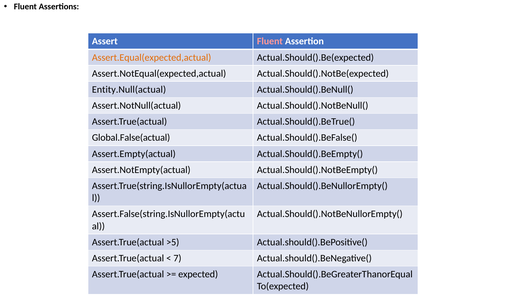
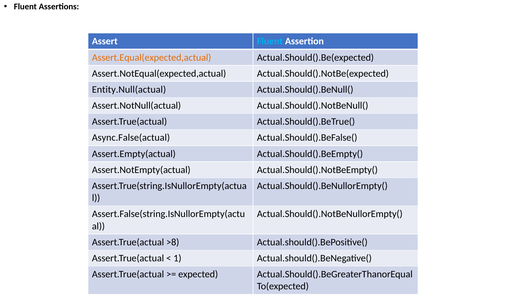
Fluent at (270, 41) colour: pink -> light blue
Global.False(actual: Global.False(actual -> Async.False(actual
>5: >5 -> >8
7: 7 -> 1
